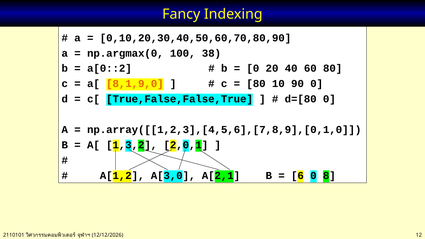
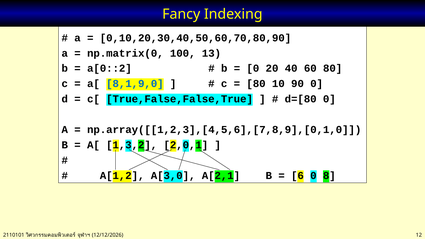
np.argmax(0: np.argmax(0 -> np.matrix(0
38: 38 -> 13
8,1,9,0 colour: orange -> blue
